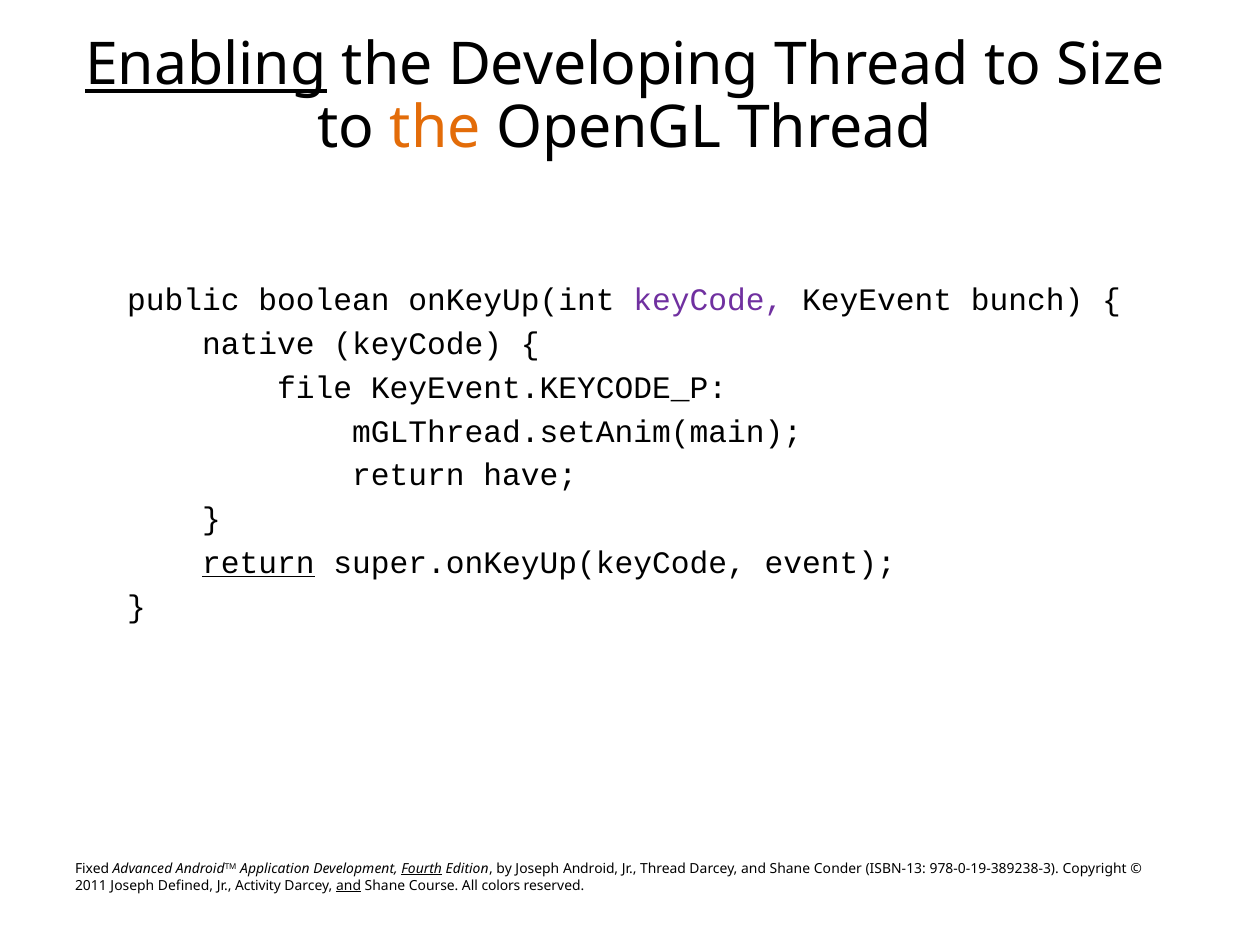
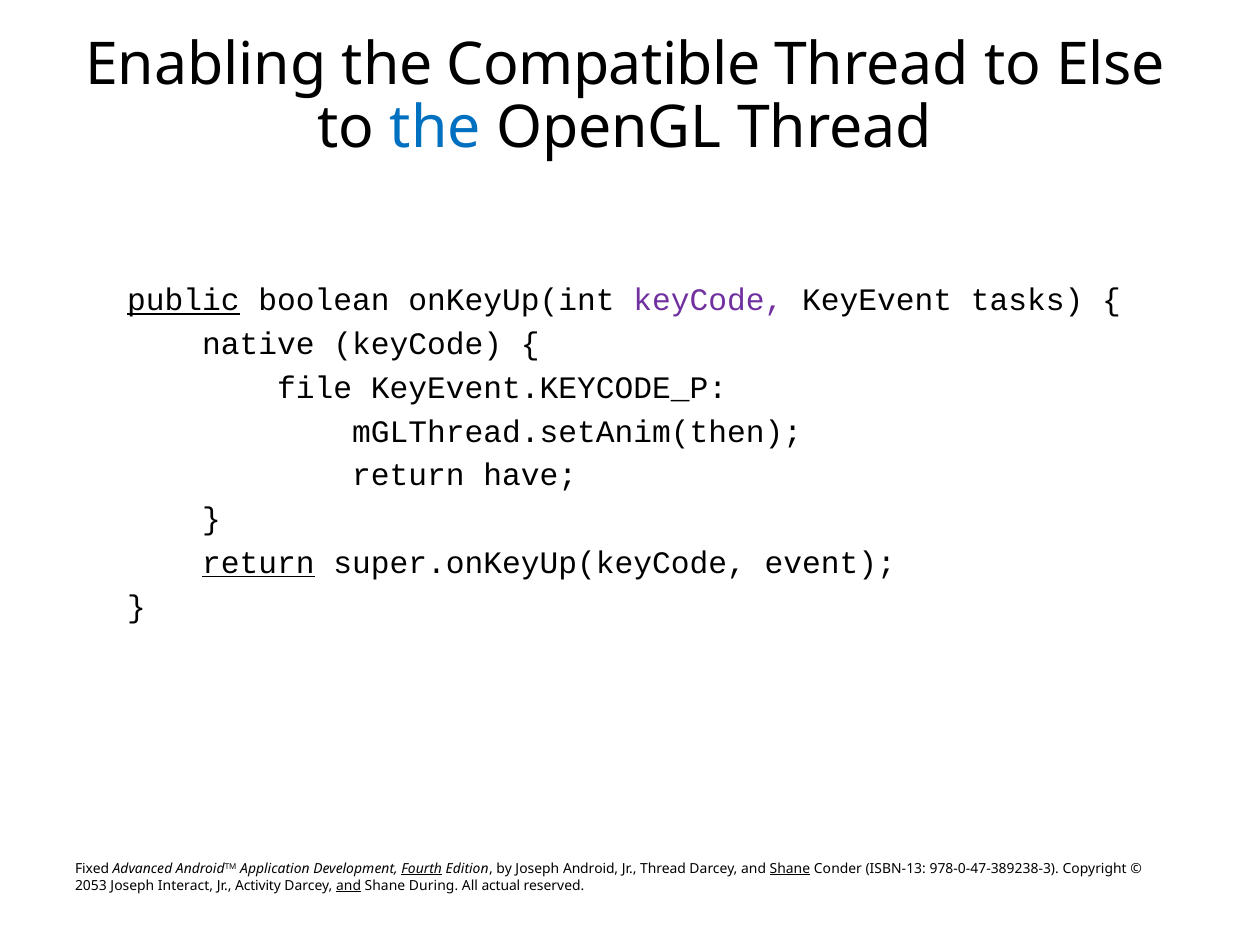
Enabling underline: present -> none
Developing: Developing -> Compatible
Size: Size -> Else
the at (435, 128) colour: orange -> blue
public underline: none -> present
bunch: bunch -> tasks
mGLThread.setAnim(main: mGLThread.setAnim(main -> mGLThread.setAnim(then
Shane at (790, 869) underline: none -> present
978-0-19-389238-3: 978-0-19-389238-3 -> 978-0-47-389238-3
2011: 2011 -> 2053
Defined: Defined -> Interact
Course: Course -> During
colors: colors -> actual
